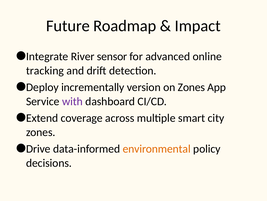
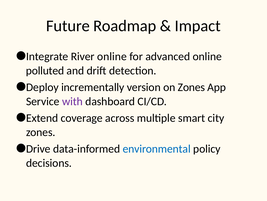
River sensor: sensor -> online
tracking: tracking -> polluted
environmental colour: orange -> blue
